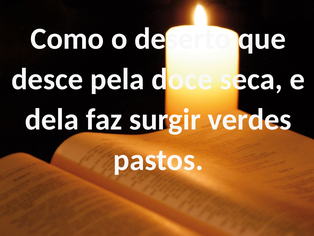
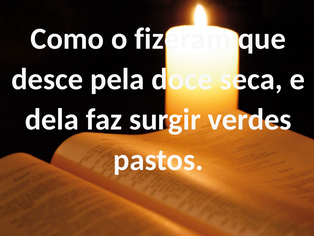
deserto: deserto -> fizeram
